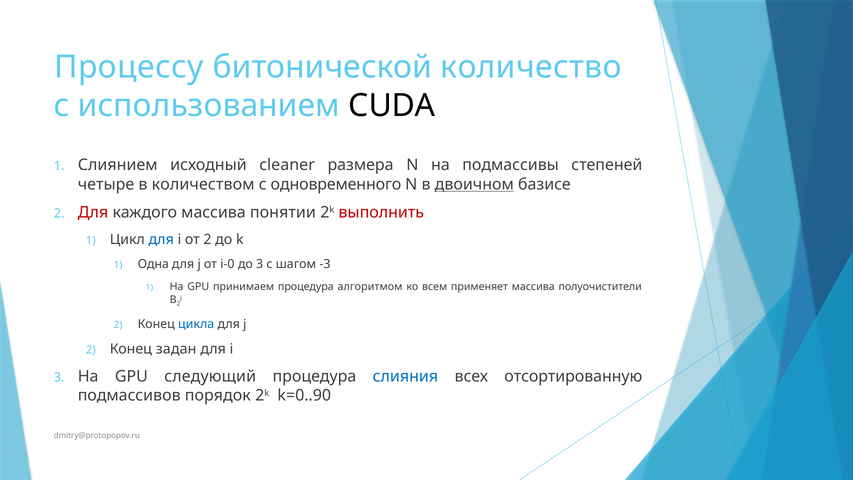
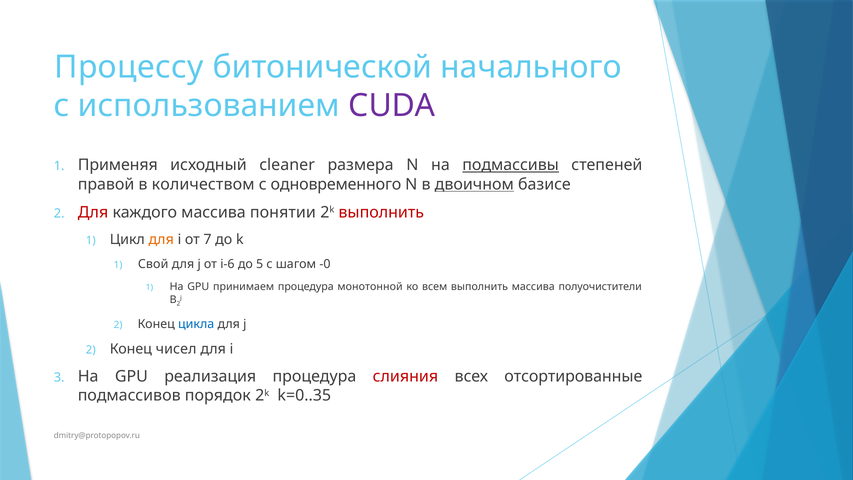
количество: количество -> начального
CUDA colour: black -> purple
Слиянием: Слиянием -> Применяя
подмассивы underline: none -> present
четыре: четыре -> правой
для at (161, 239) colour: blue -> orange
от 2: 2 -> 7
Одна: Одна -> Свой
i-0: i-0 -> i-6
до 3: 3 -> 5
-3: -3 -> -0
алгоритмом: алгоритмом -> монотонной
всем применяет: применяет -> выполнить
задан: задан -> чисел
следующий: следующий -> реализация
слияния colour: blue -> red
отсортированную: отсортированную -> отсортированные
k=0..90: k=0..90 -> k=0..35
